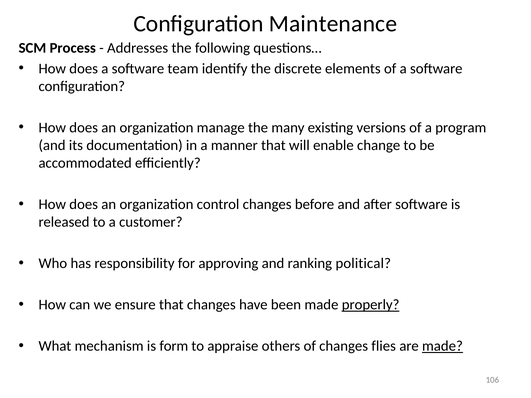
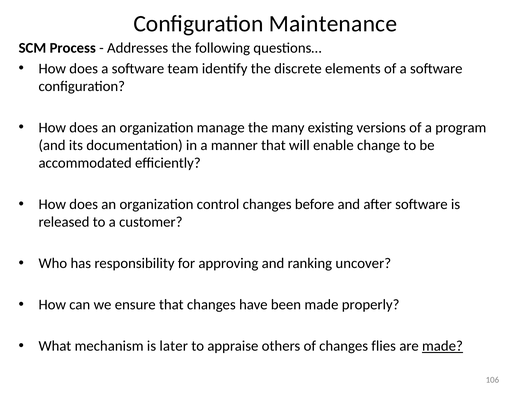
political: political -> uncover
properly underline: present -> none
form: form -> later
